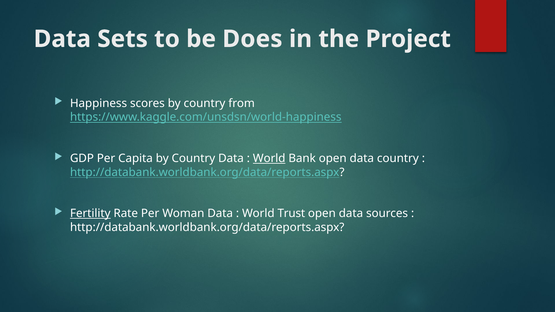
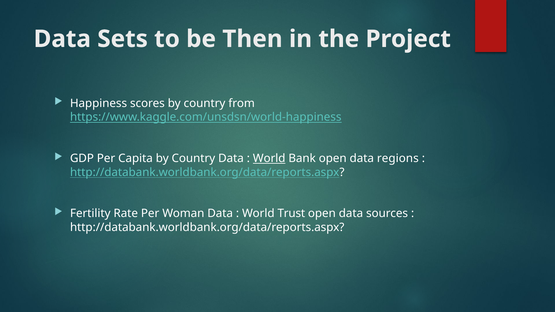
Does: Does -> Then
data country: country -> regions
Fertility underline: present -> none
